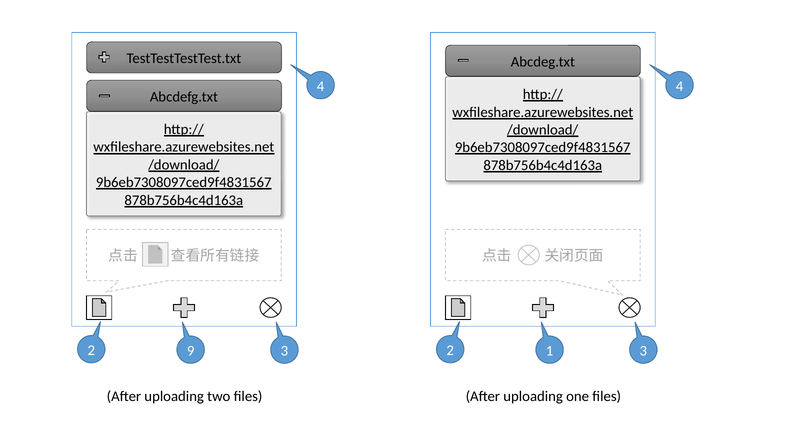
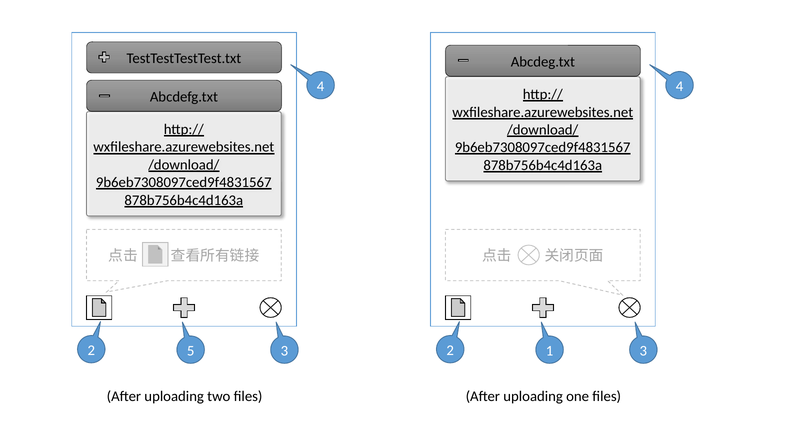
9: 9 -> 5
